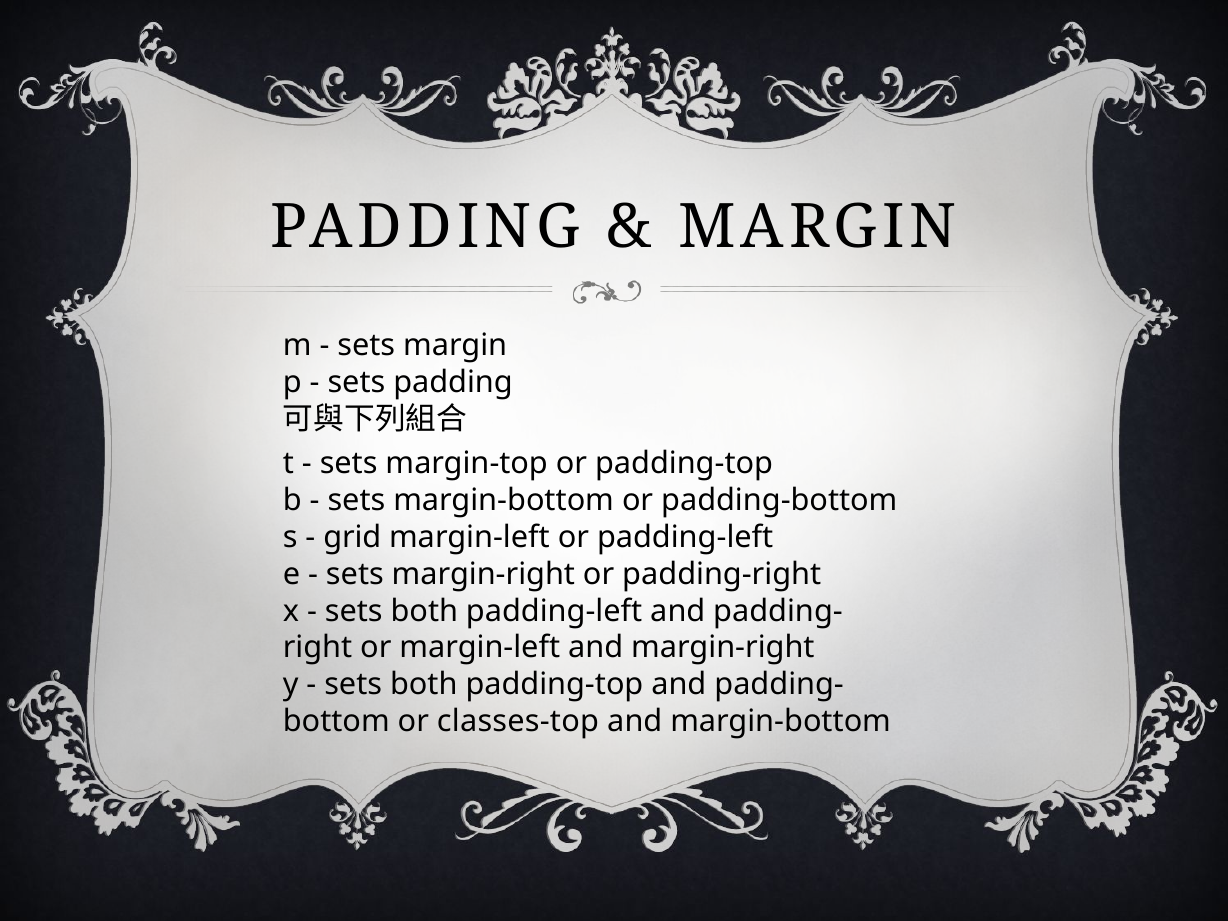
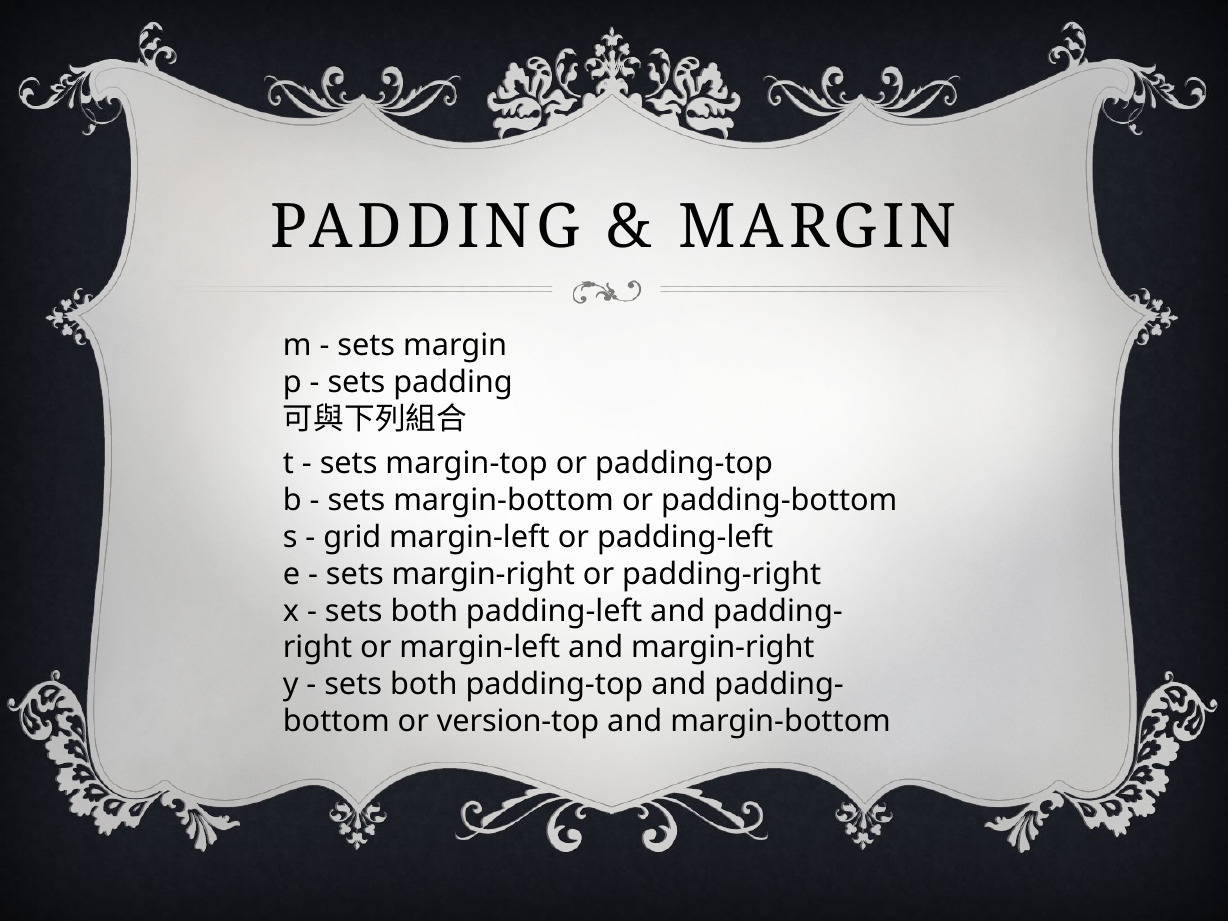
classes-top: classes-top -> version-top
